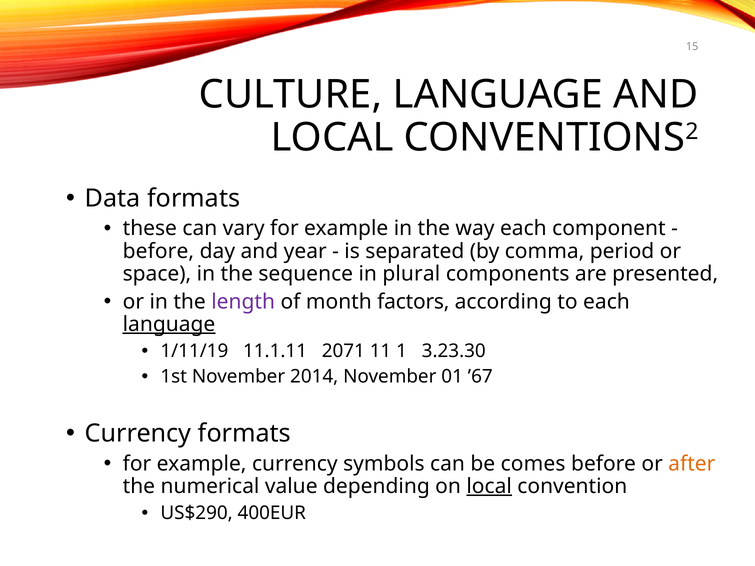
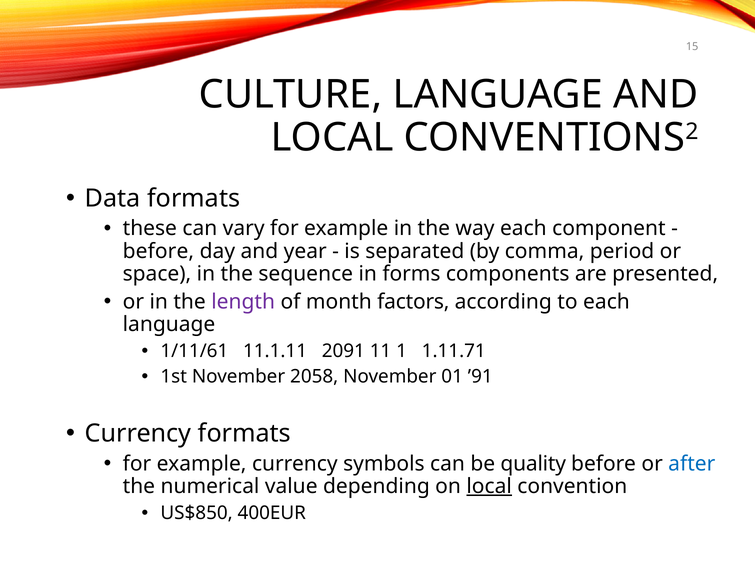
plural: plural -> forms
language at (169, 324) underline: present -> none
1/11/19: 1/11/19 -> 1/11/61
2071: 2071 -> 2091
3.23.30: 3.23.30 -> 1.11.71
2014: 2014 -> 2058
’67: ’67 -> ’91
comes: comes -> quality
after colour: orange -> blue
US$290: US$290 -> US$850
